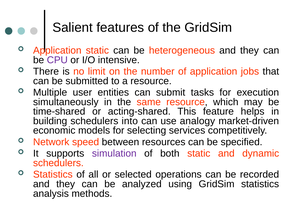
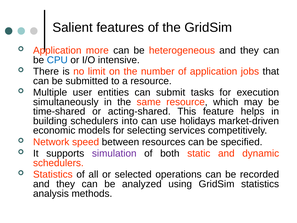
Application static: static -> more
CPU colour: purple -> blue
analogy: analogy -> holidays
